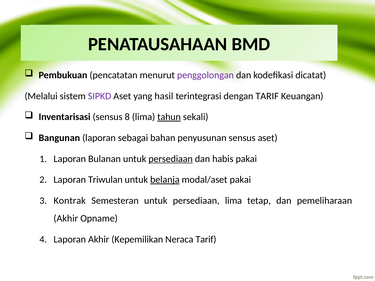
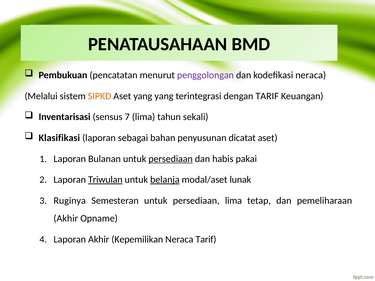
kodefikasi dicatat: dicatat -> neraca
SIPKD colour: purple -> orange
yang hasil: hasil -> yang
8: 8 -> 7
tahun underline: present -> none
Bangunan: Bangunan -> Klasifikasi
penyusunan sensus: sensus -> dicatat
Triwulan underline: none -> present
modal/aset pakai: pakai -> lunak
Kontrak: Kontrak -> Ruginya
